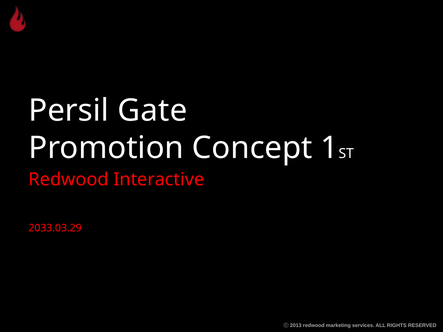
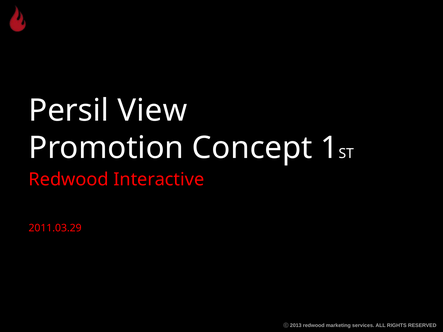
Gate: Gate -> View
2033.03.29: 2033.03.29 -> 2011.03.29
